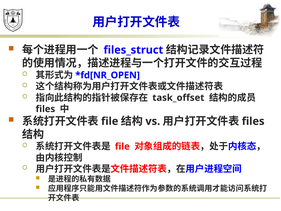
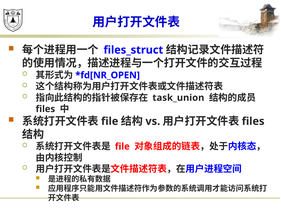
task_offset: task_offset -> task_union
